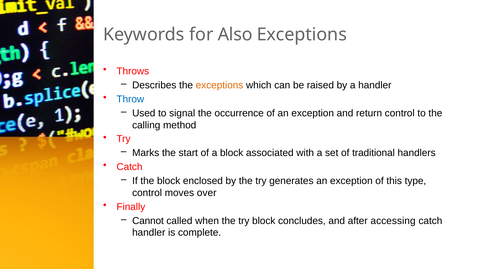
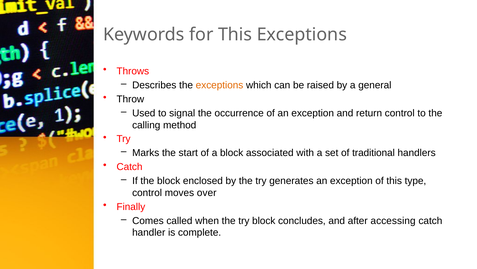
for Also: Also -> This
a handler: handler -> general
Throw colour: blue -> black
Cannot: Cannot -> Comes
